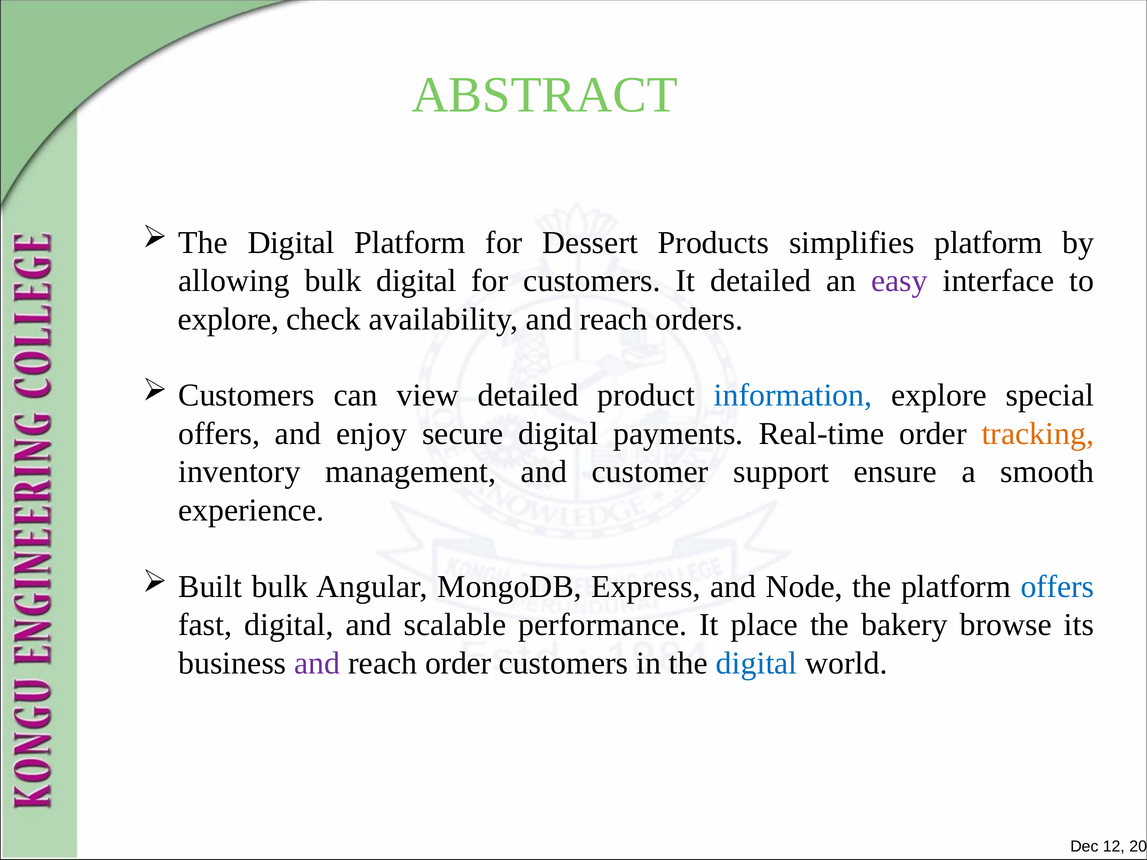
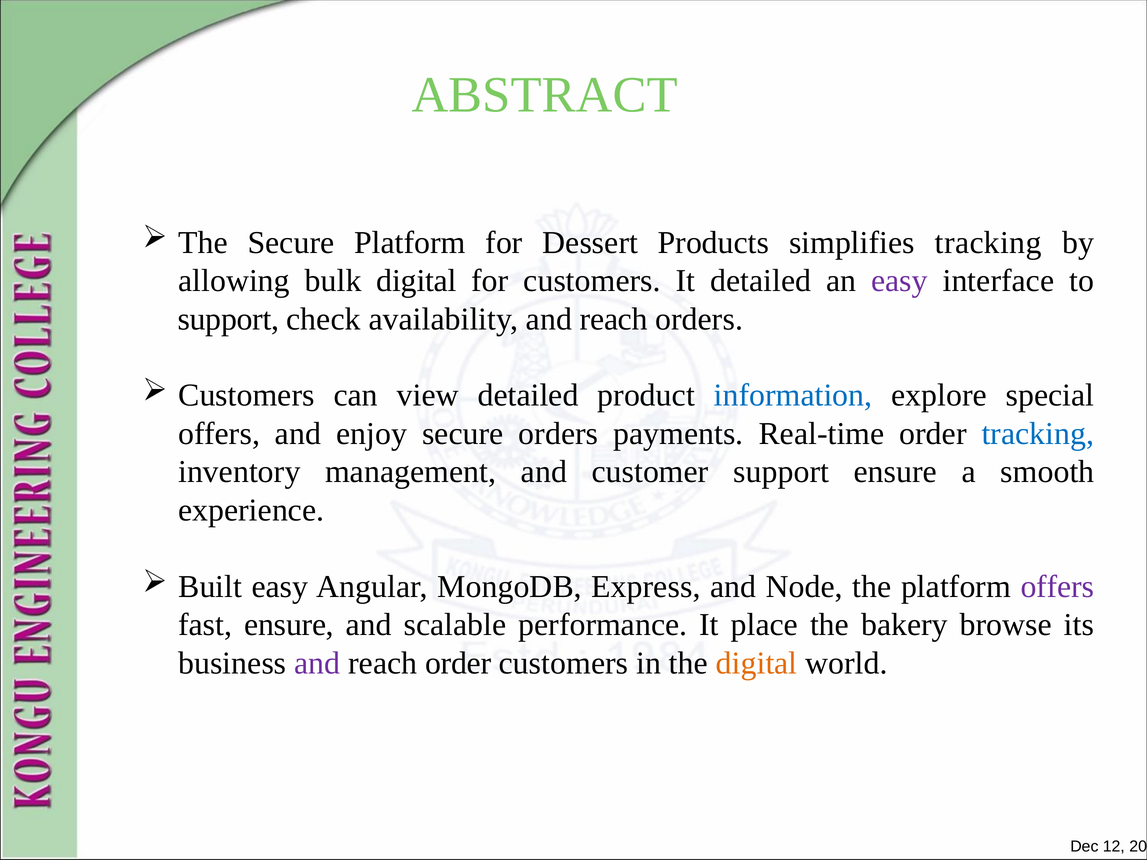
Digital at (291, 243): Digital -> Secure
simplifies platform: platform -> tracking
explore at (228, 319): explore -> support
secure digital: digital -> orders
tracking at (1038, 434) colour: orange -> blue
Built bulk: bulk -> easy
offers at (1057, 587) colour: blue -> purple
fast digital: digital -> ensure
digital at (757, 663) colour: blue -> orange
